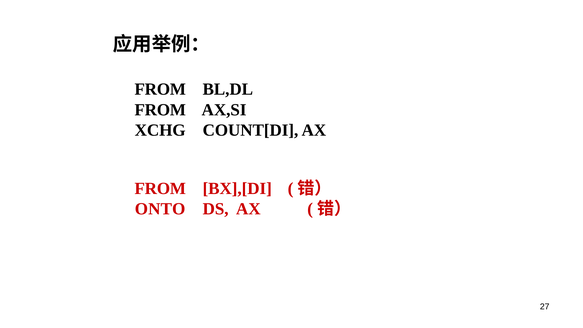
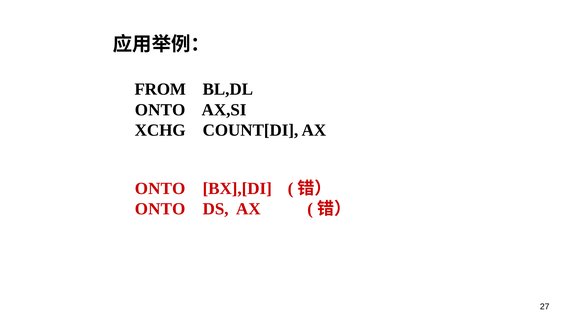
FROM at (160, 110): FROM -> ONTO
FROM at (160, 188): FROM -> ONTO
